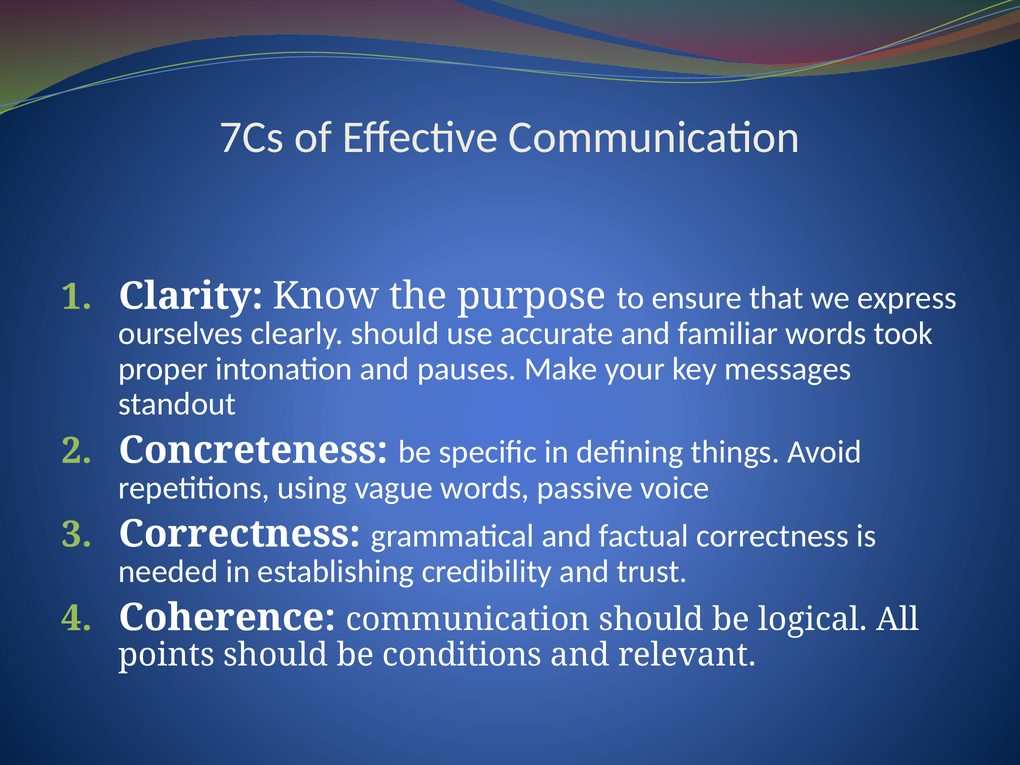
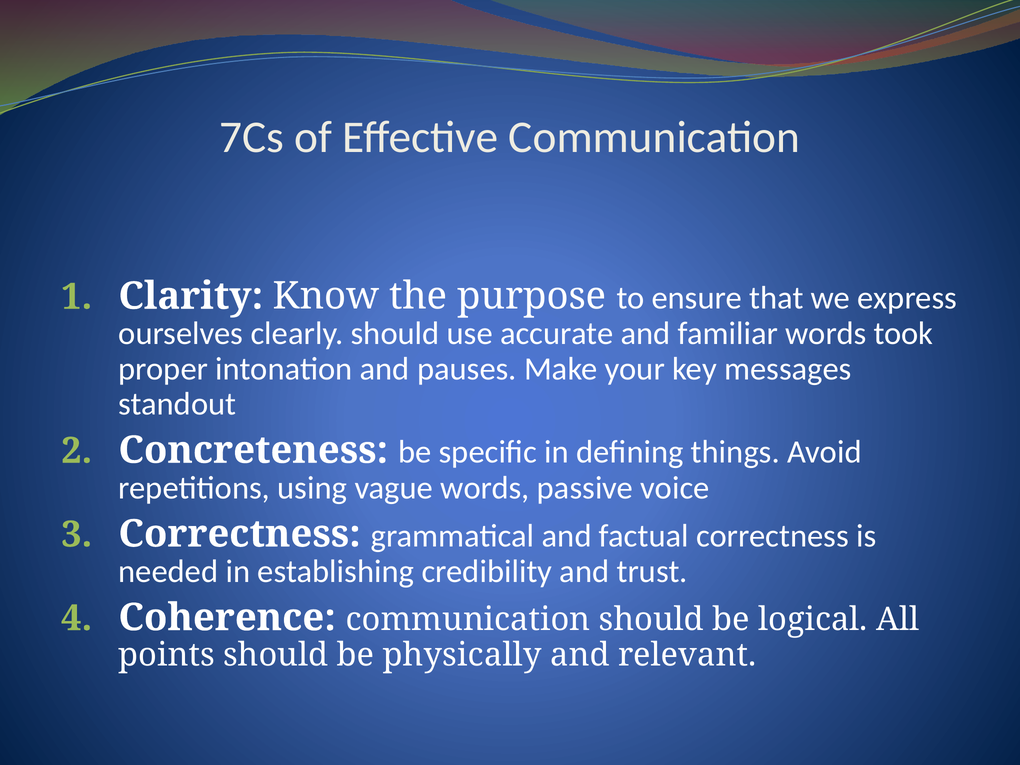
conditions: conditions -> physically
